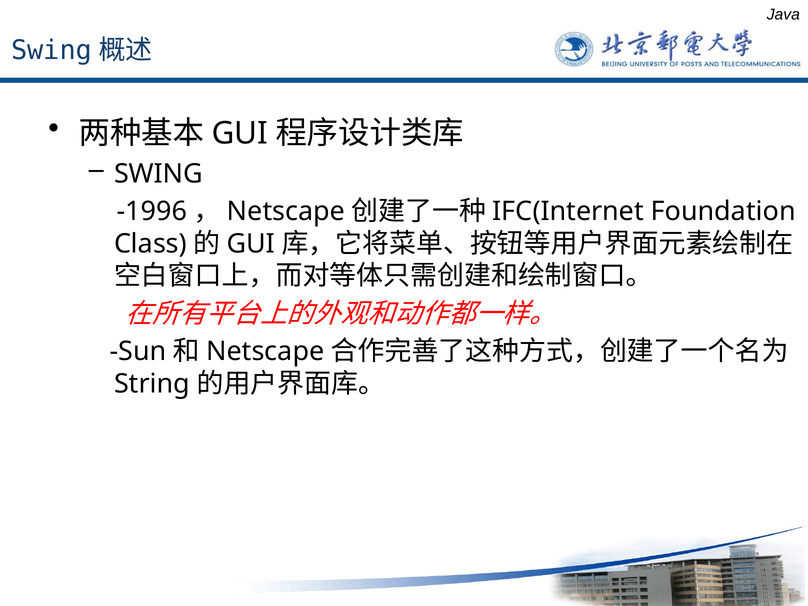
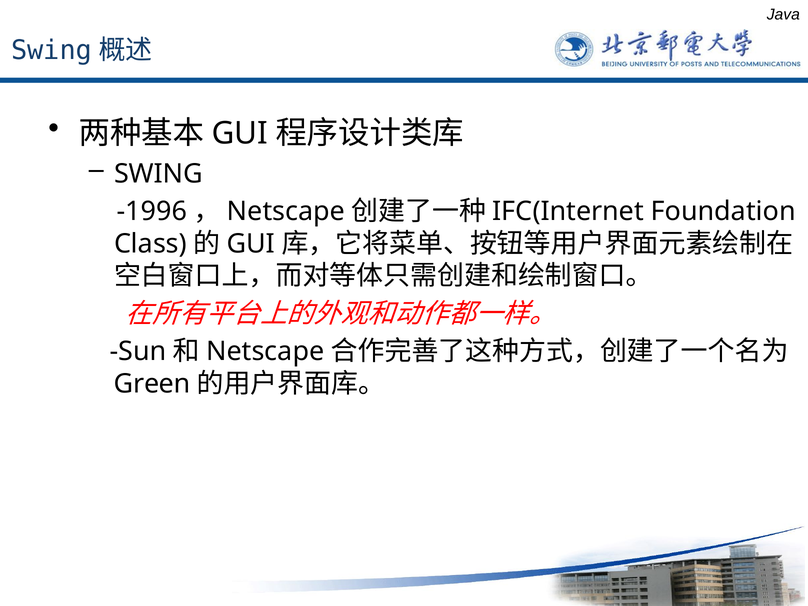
String: String -> Green
